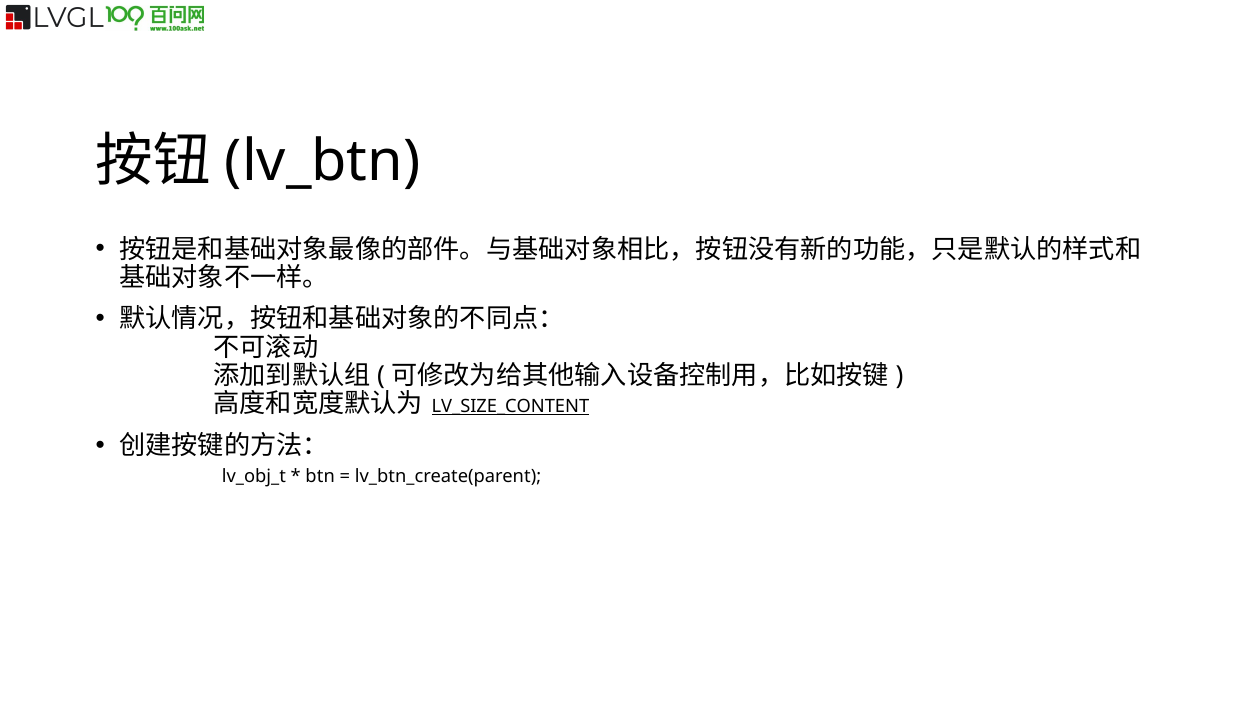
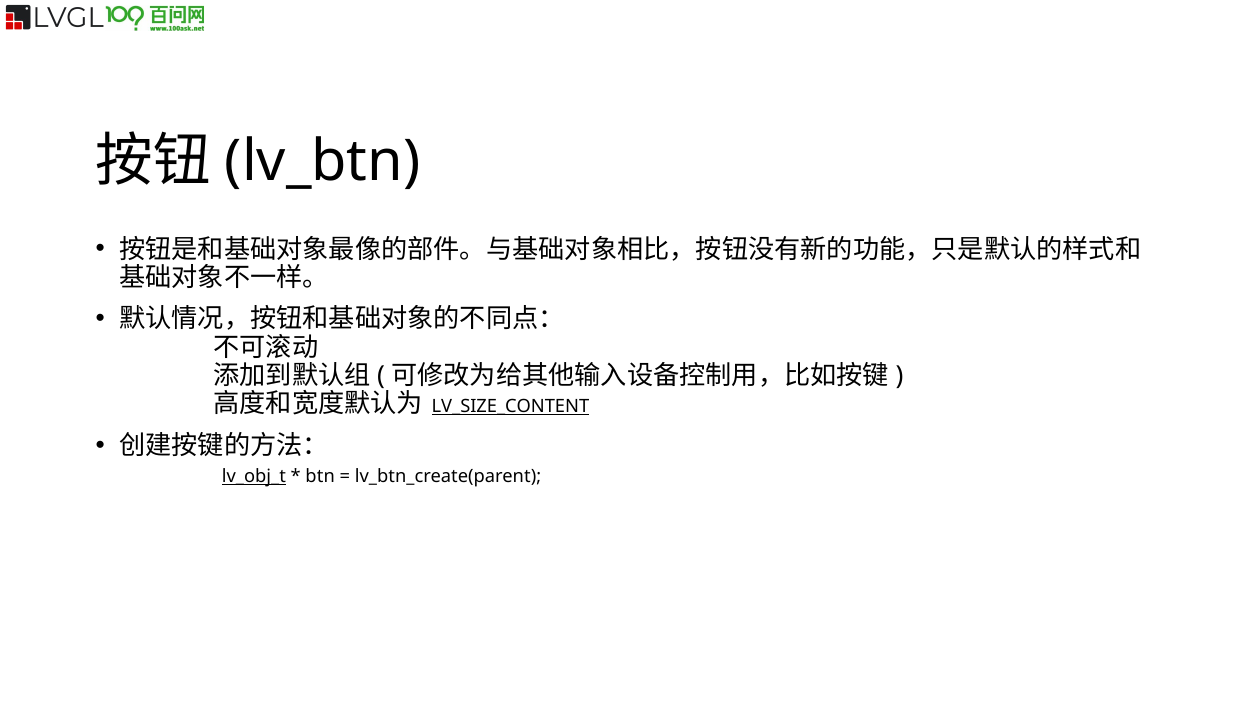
lv_obj_t underline: none -> present
